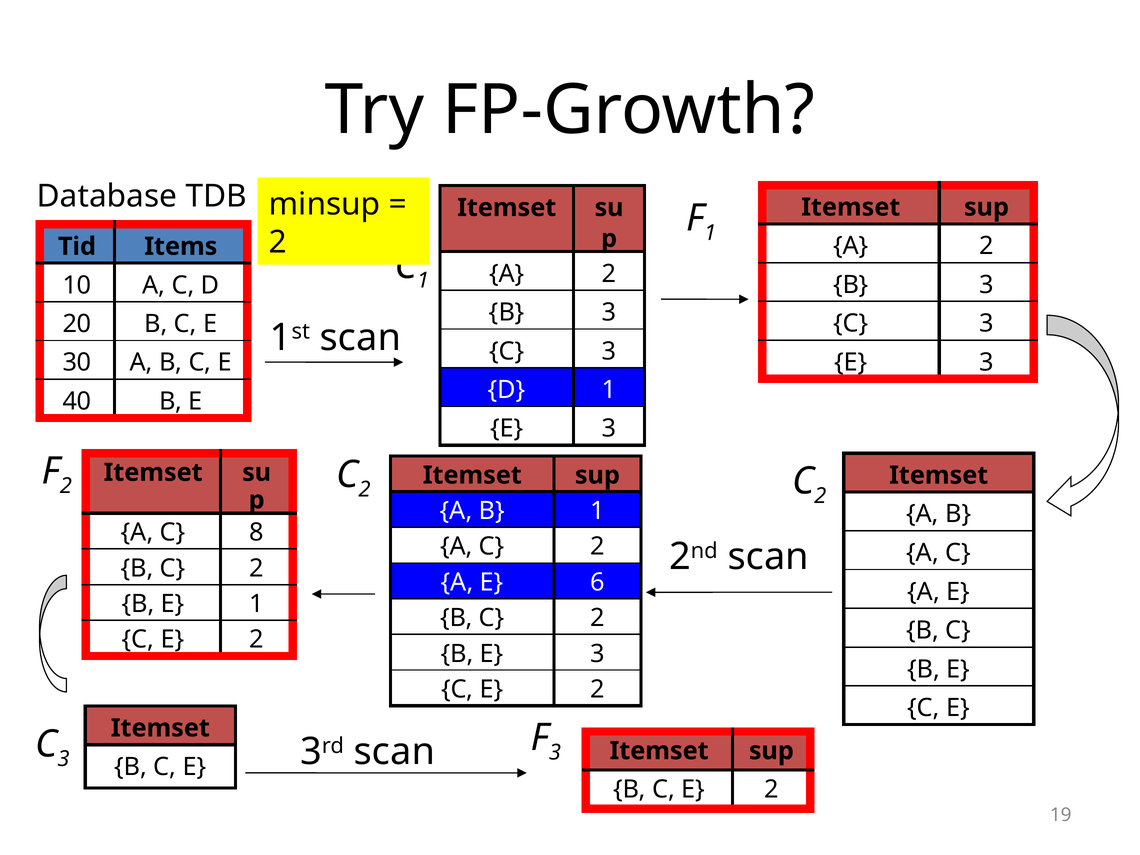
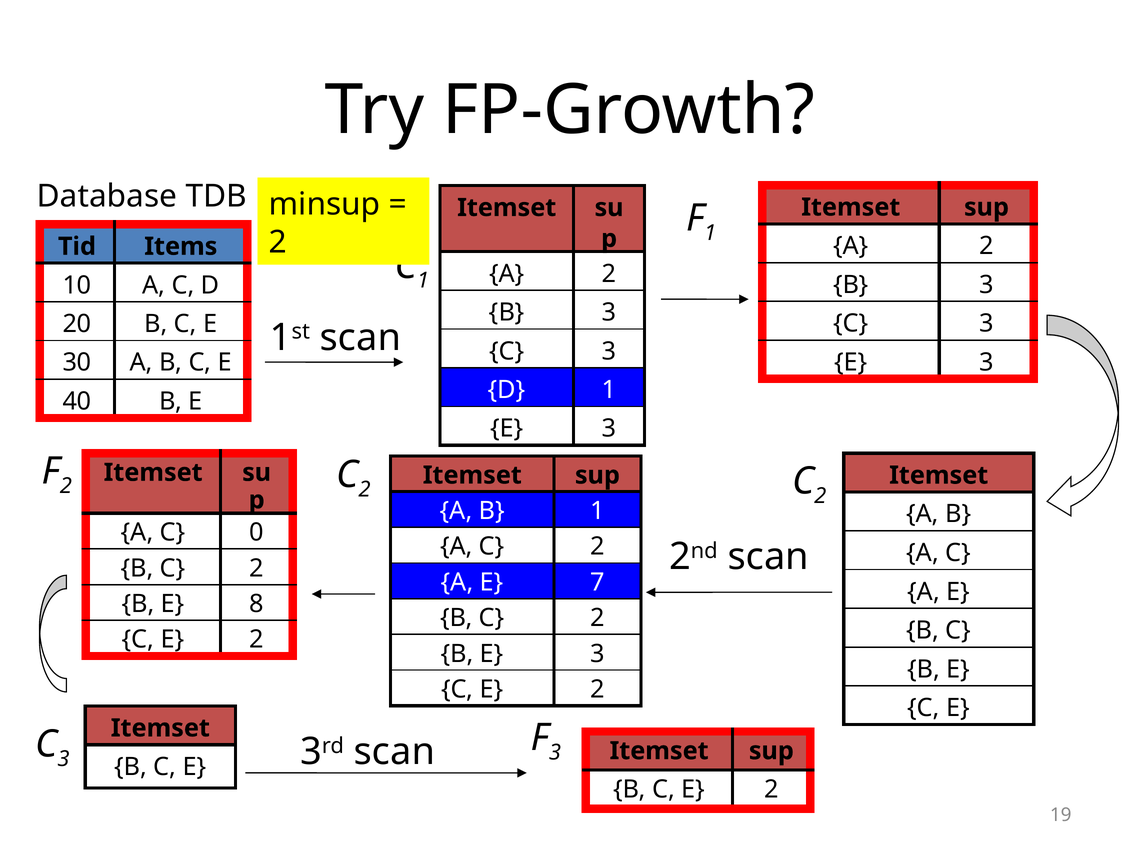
8: 8 -> 0
6: 6 -> 7
E 1: 1 -> 8
